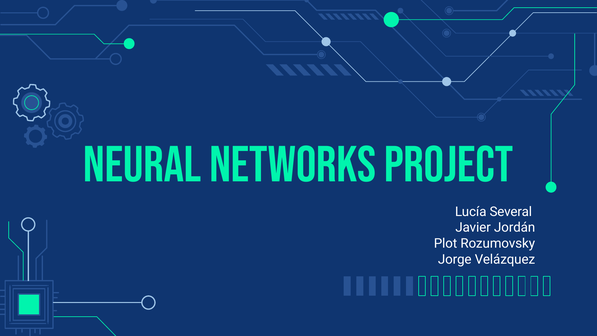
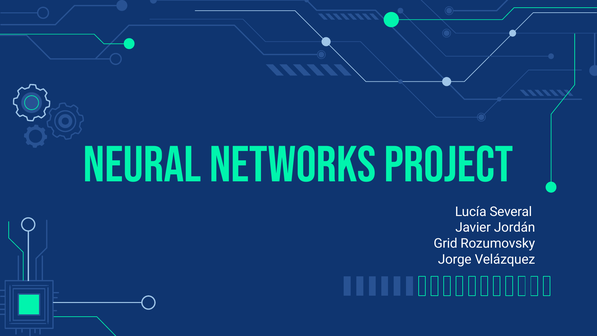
Plot: Plot -> Grid
